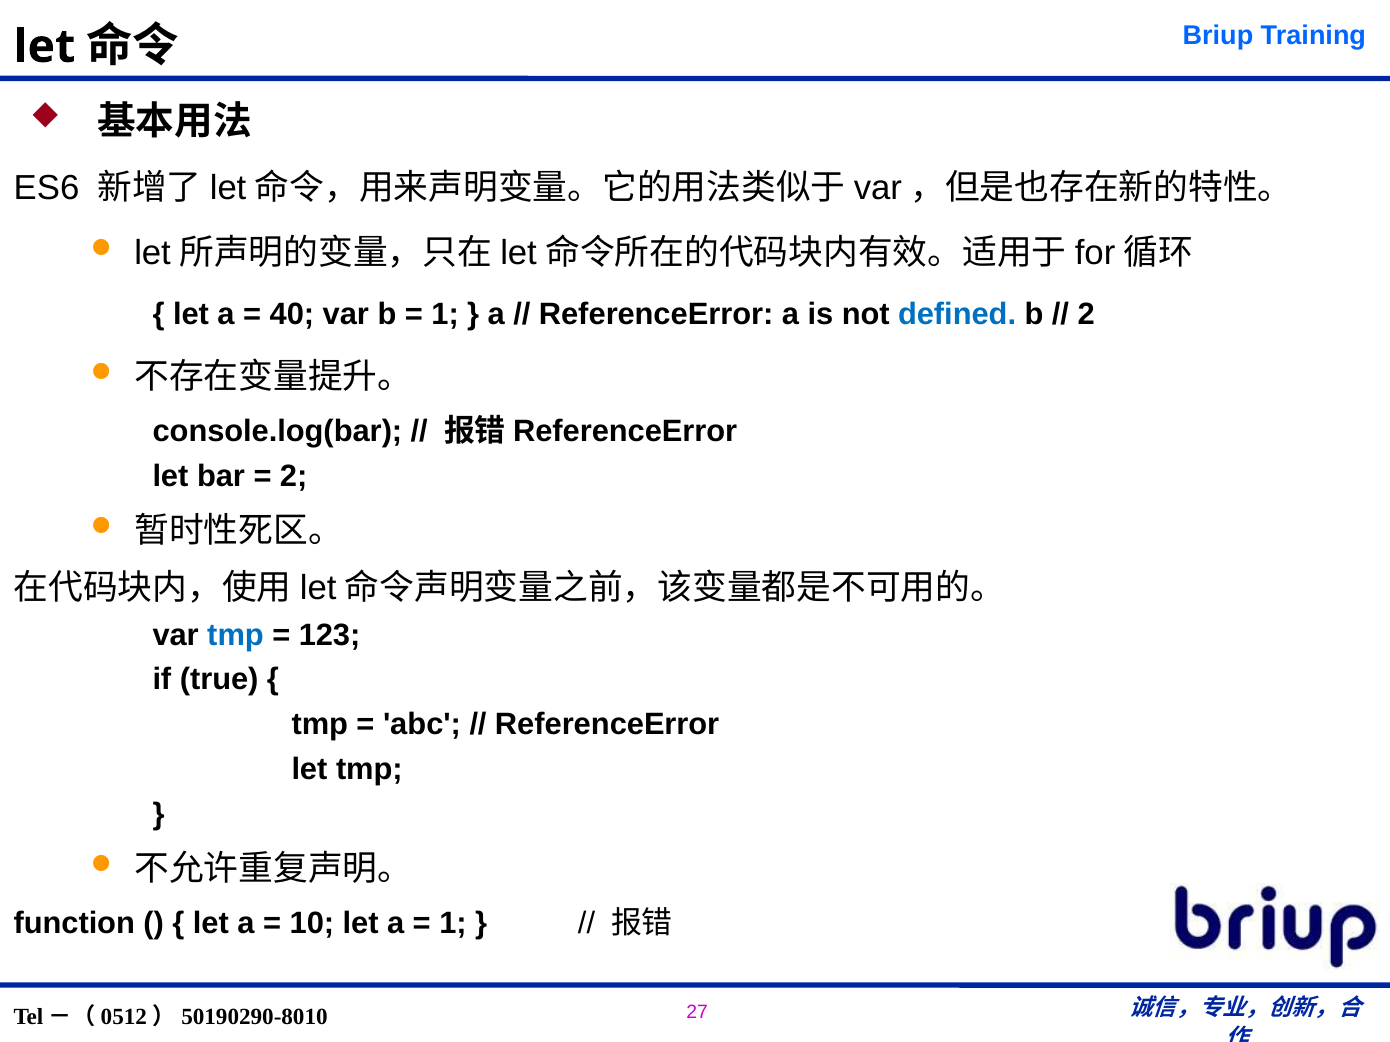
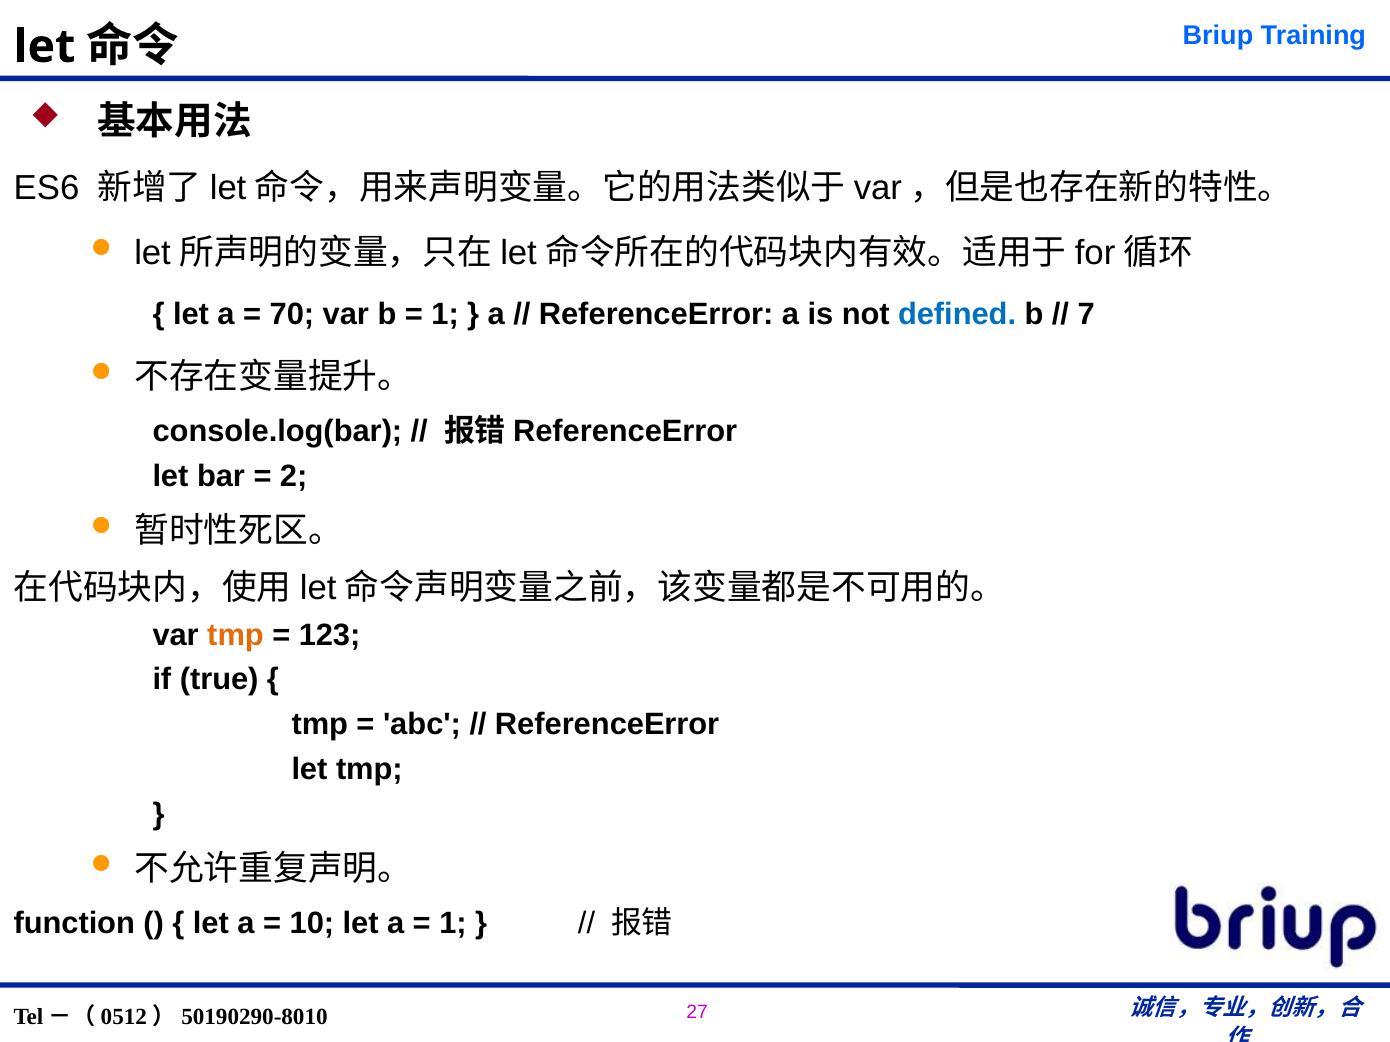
40: 40 -> 70
2 at (1086, 315): 2 -> 7
tmp at (236, 635) colour: blue -> orange
